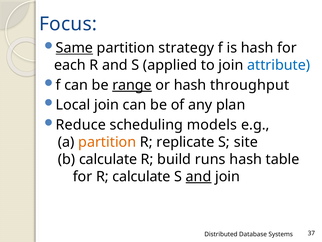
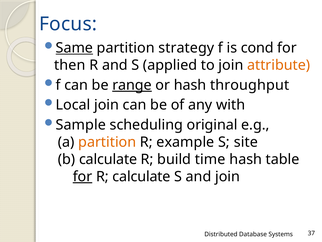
is hash: hash -> cond
each: each -> then
attribute colour: blue -> orange
plan: plan -> with
Reduce: Reduce -> Sample
models: models -> original
replicate: replicate -> example
runs: runs -> time
for at (83, 176) underline: none -> present
and at (199, 176) underline: present -> none
